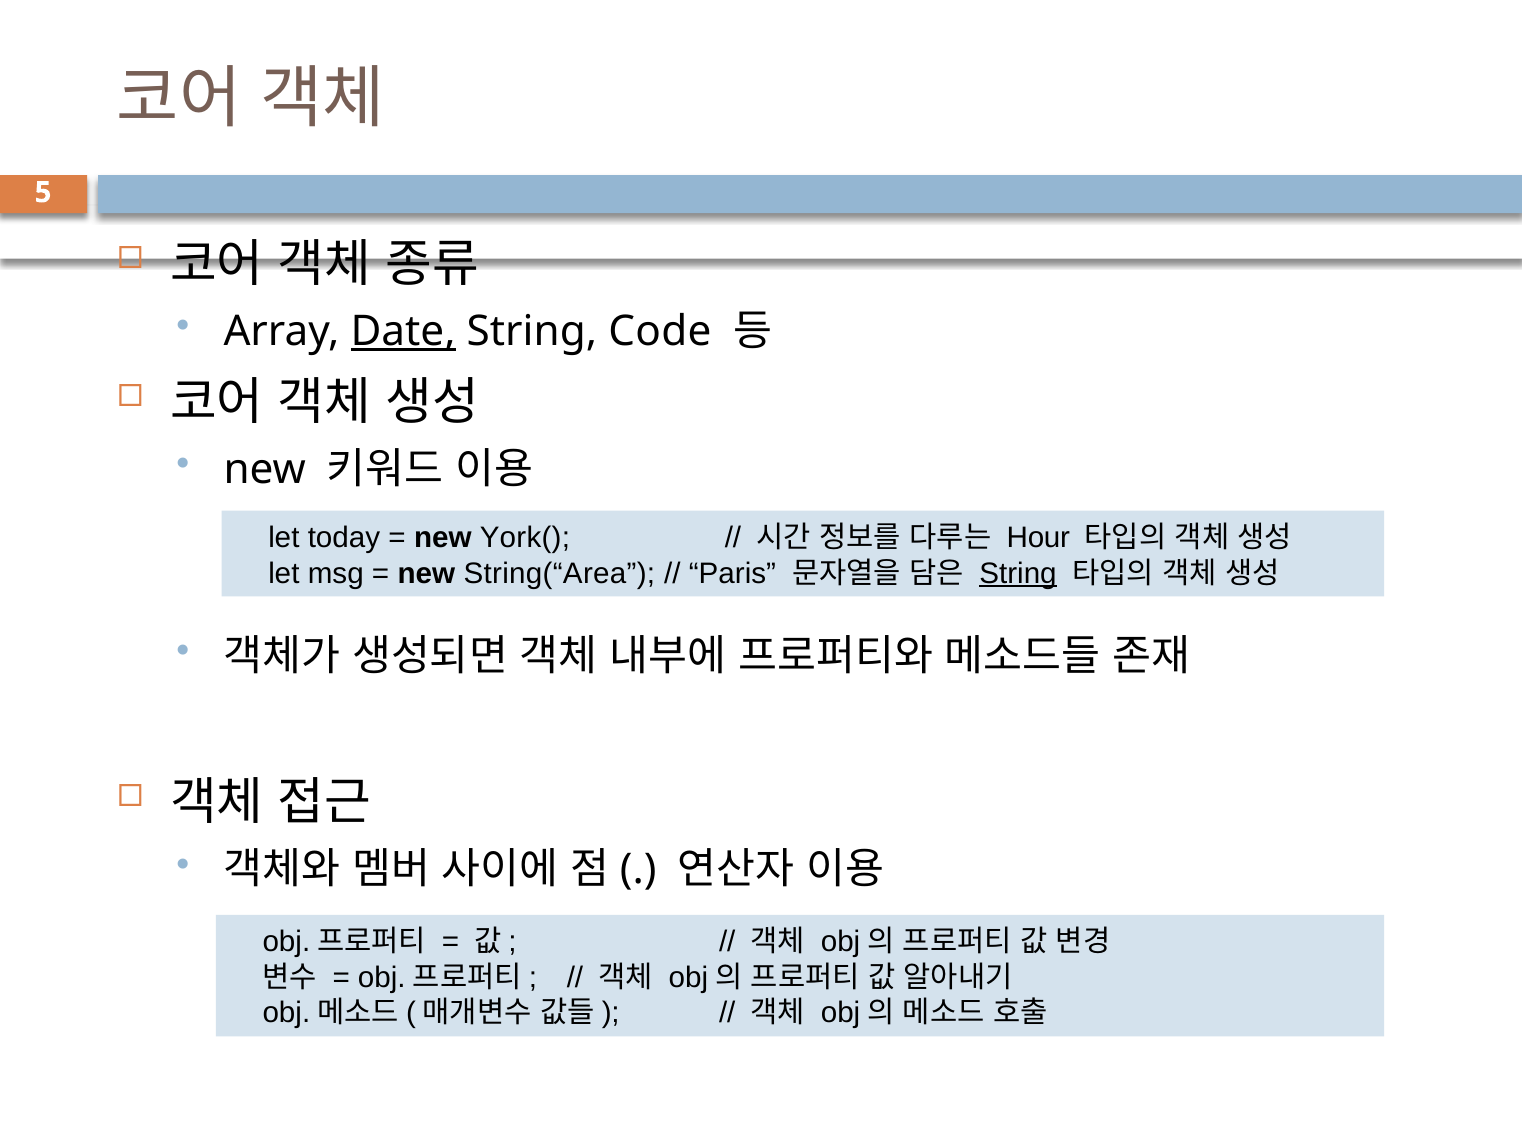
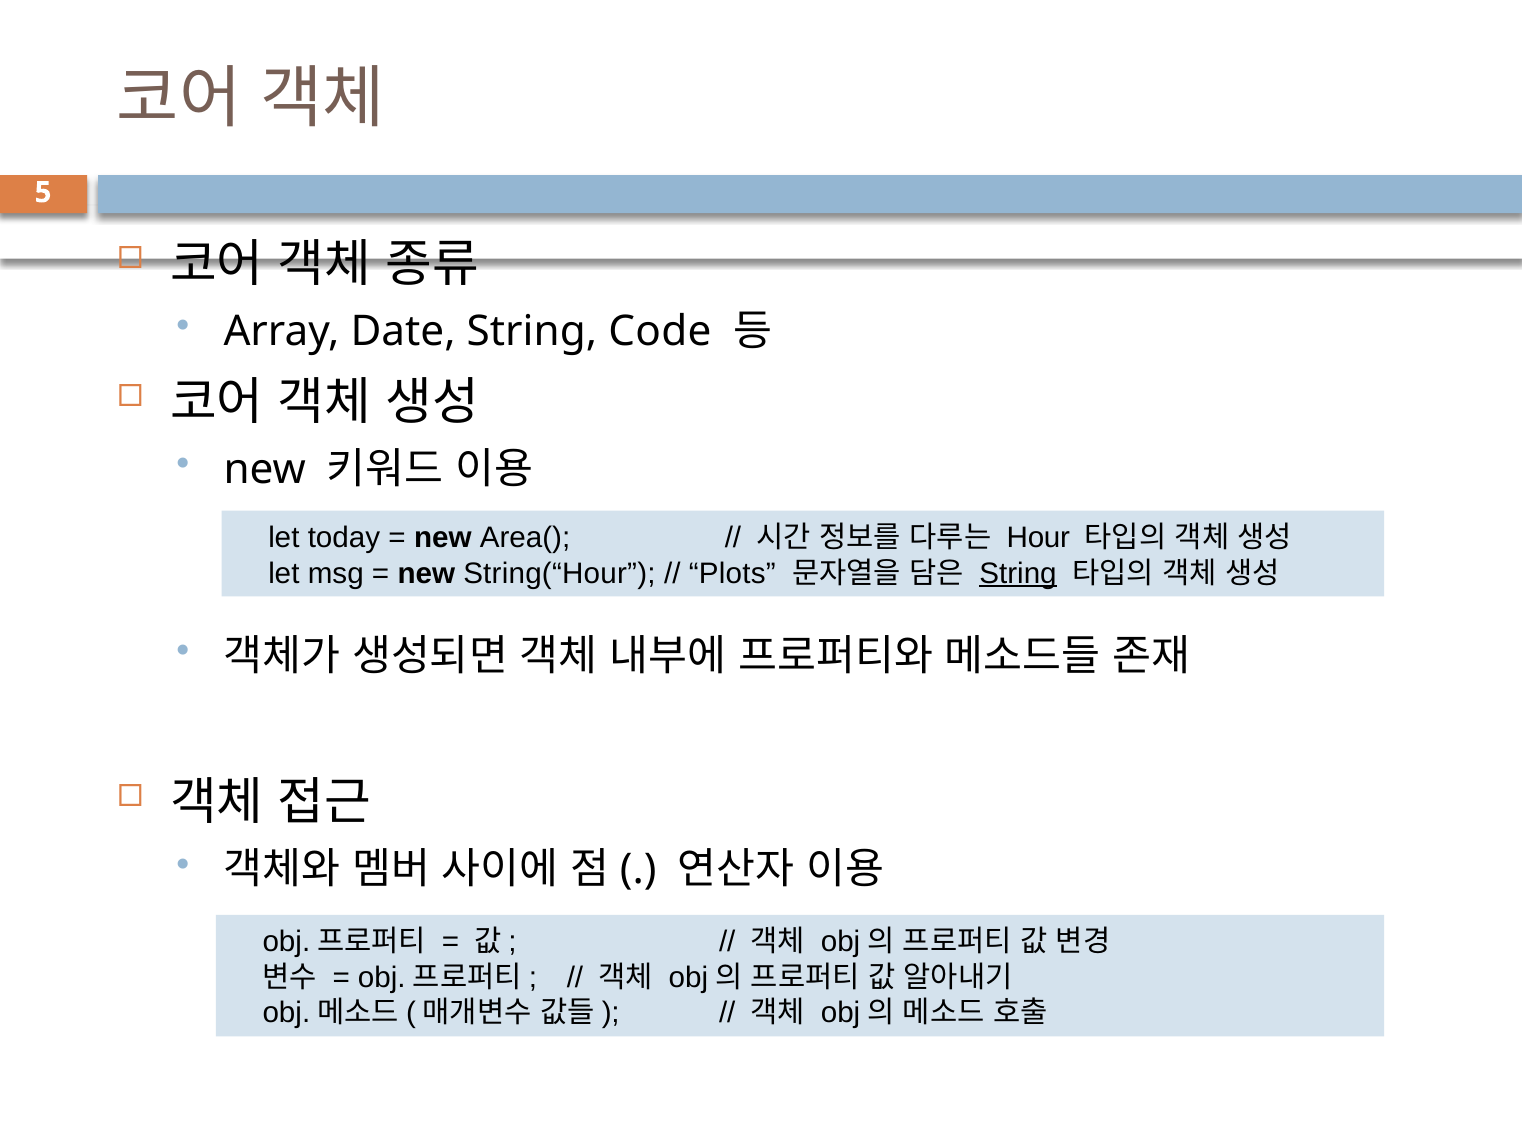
Date underline: present -> none
York(: York( -> Area(
String(“Area: String(“Area -> String(“Hour
Paris: Paris -> Plots
